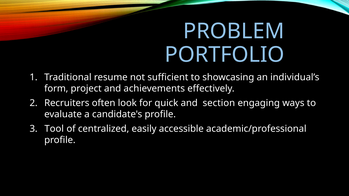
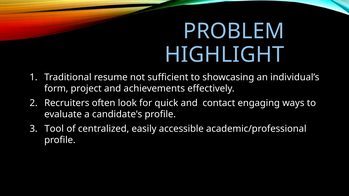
PORTFOLIO: PORTFOLIO -> HIGHLIGHT
section: section -> contact
